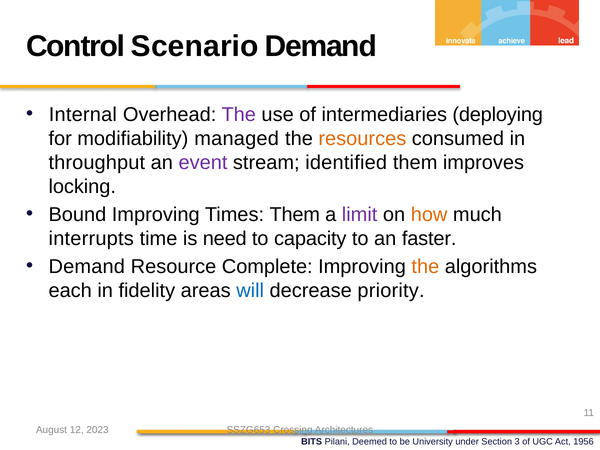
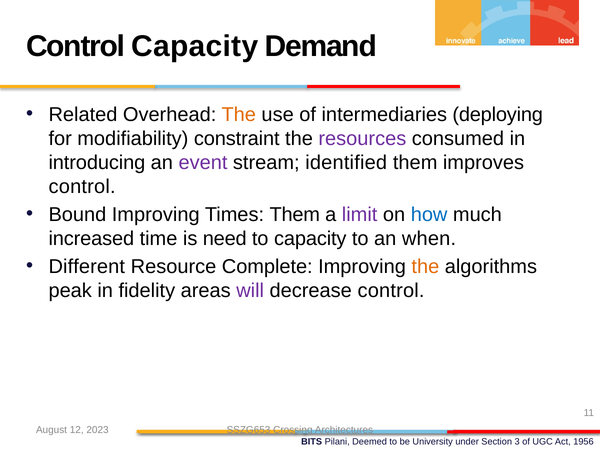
Control Scenario: Scenario -> Capacity
Internal: Internal -> Related
The at (239, 114) colour: purple -> orange
managed: managed -> constraint
resources colour: orange -> purple
throughput: throughput -> introducing
locking at (82, 186): locking -> control
how colour: orange -> blue
interrupts: interrupts -> increased
faster: faster -> when
Demand at (87, 266): Demand -> Different
each: each -> peak
will colour: blue -> purple
decrease priority: priority -> control
